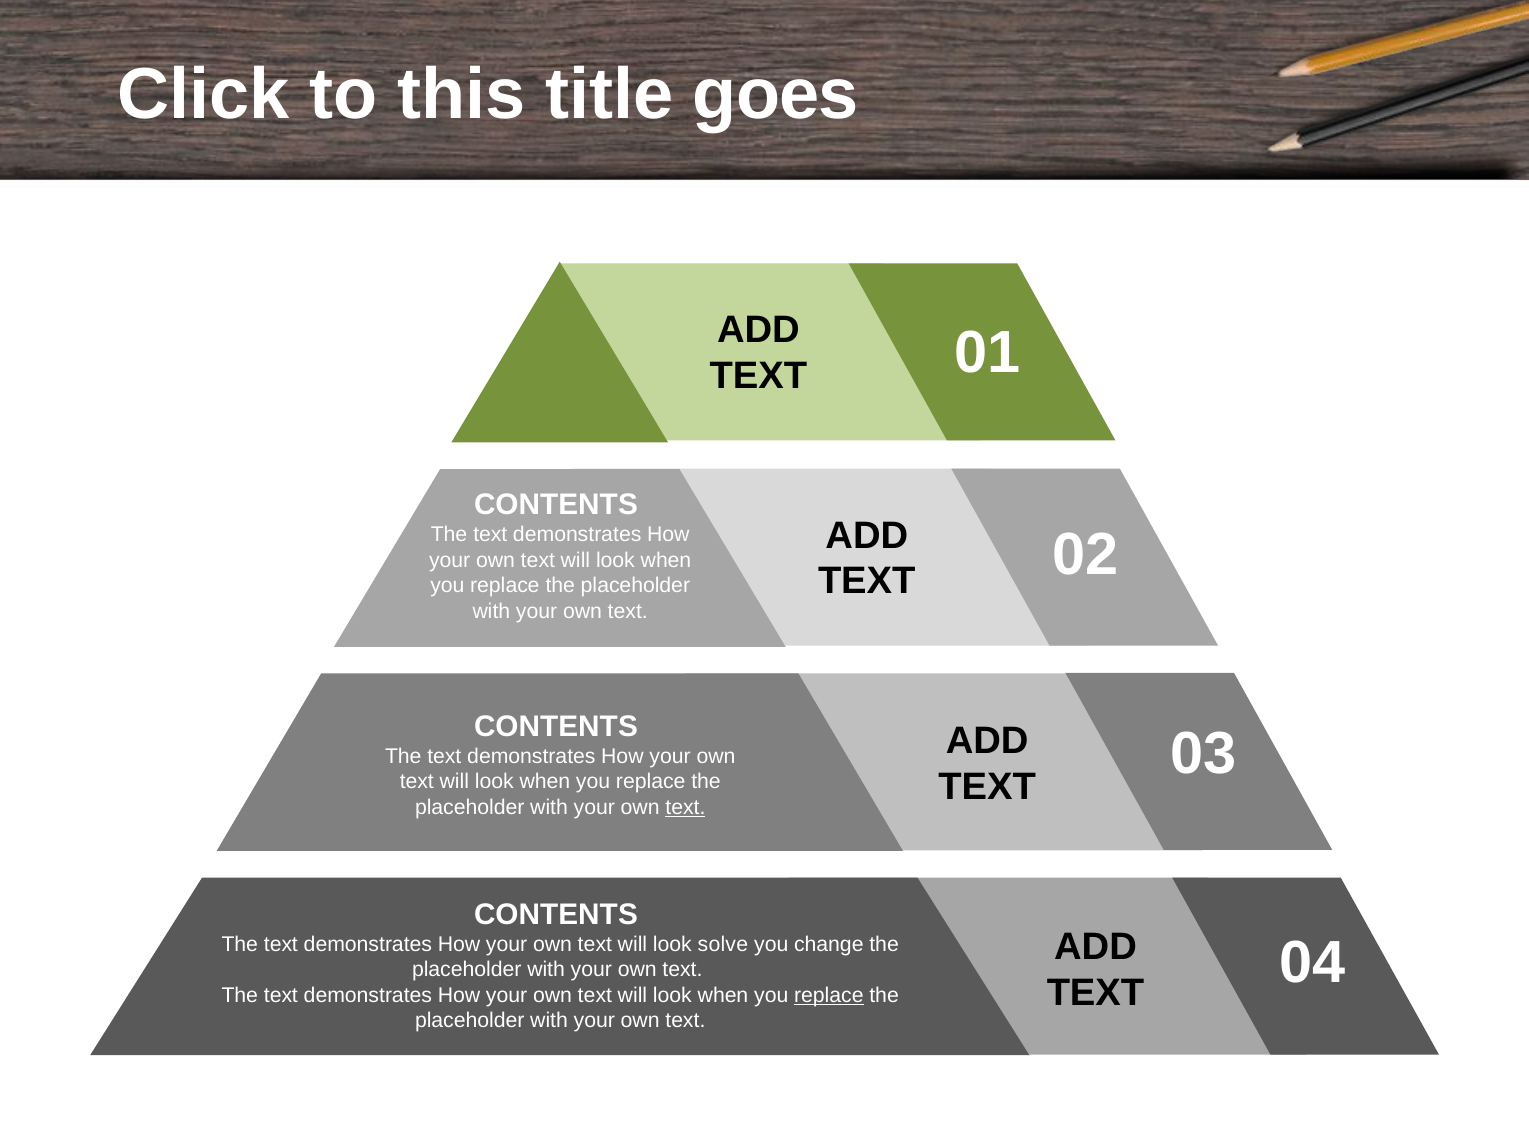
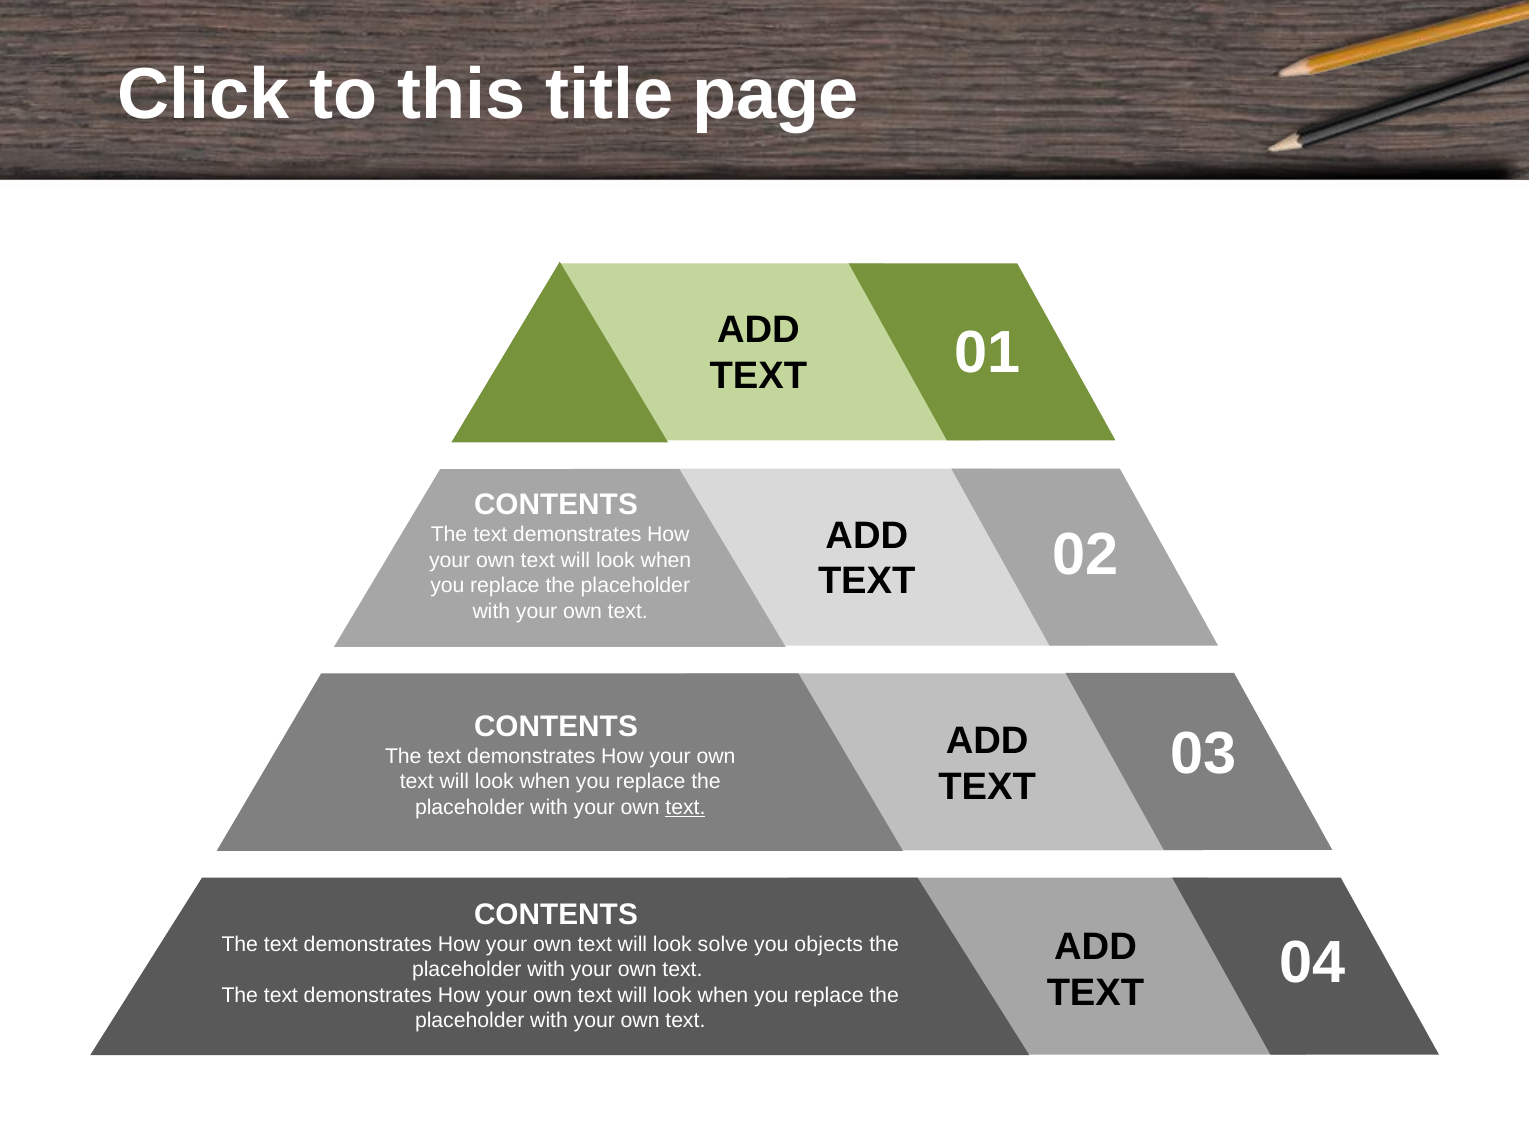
goes: goes -> page
change: change -> objects
replace at (829, 995) underline: present -> none
